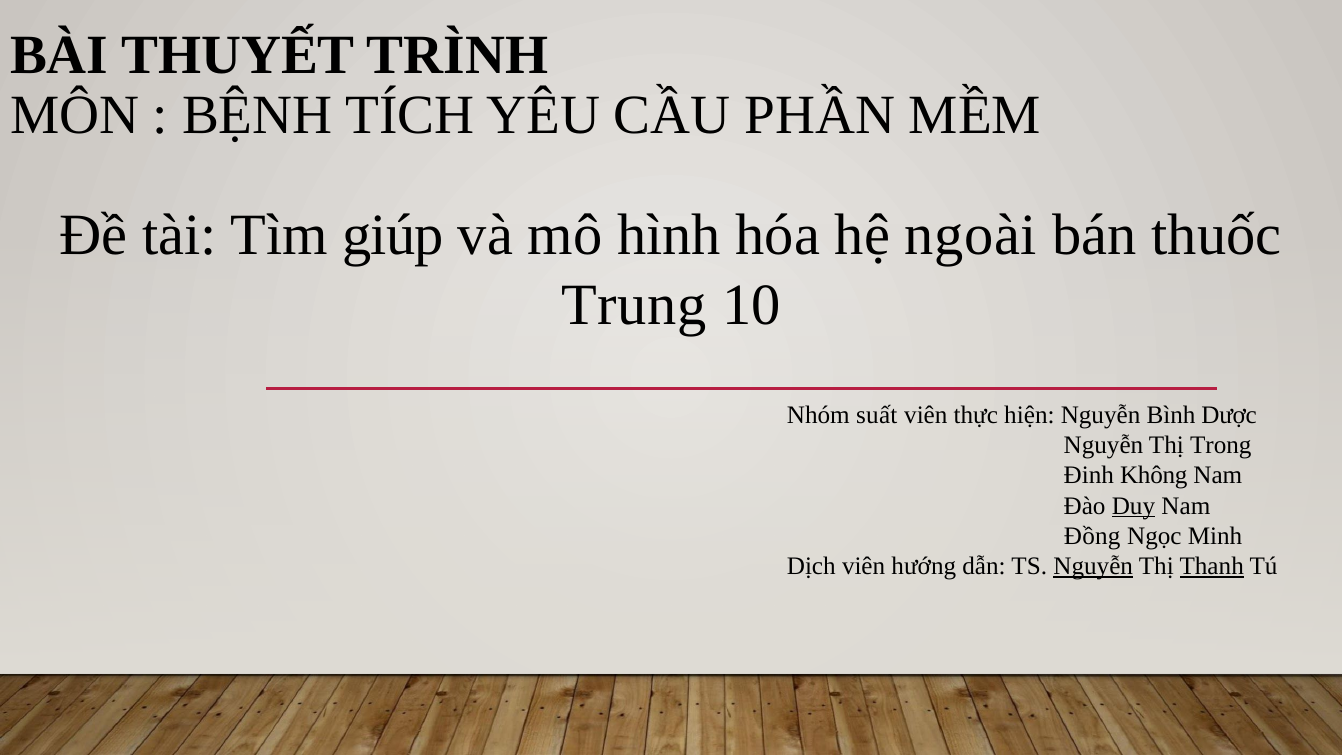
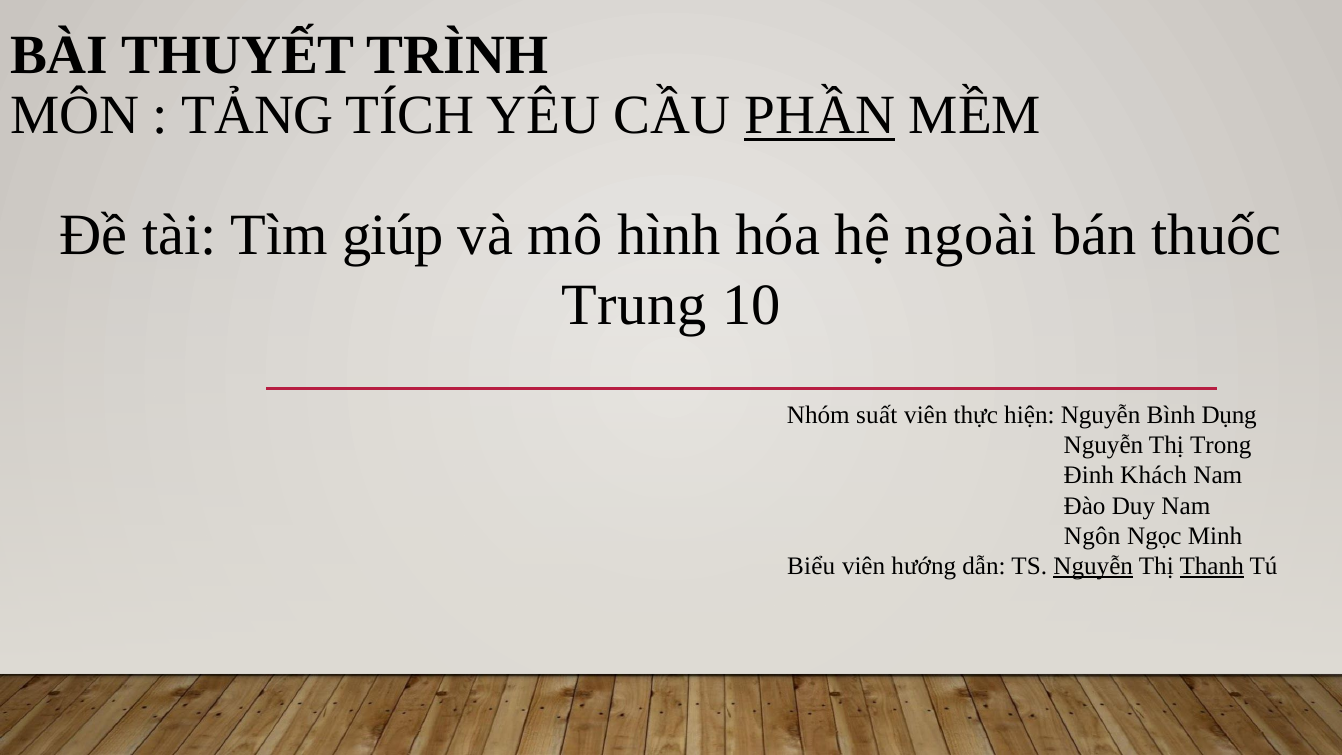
BỆNH: BỆNH -> TẢNG
PHẦN underline: none -> present
Dược: Dược -> Dụng
Không: Không -> Khách
Duy underline: present -> none
Đồng: Đồng -> Ngôn
Dịch: Dịch -> Biểu
